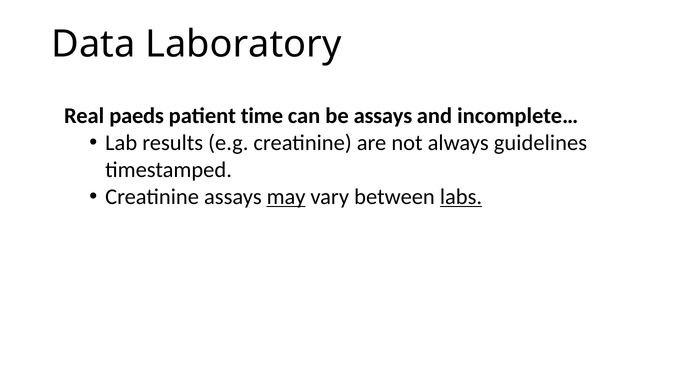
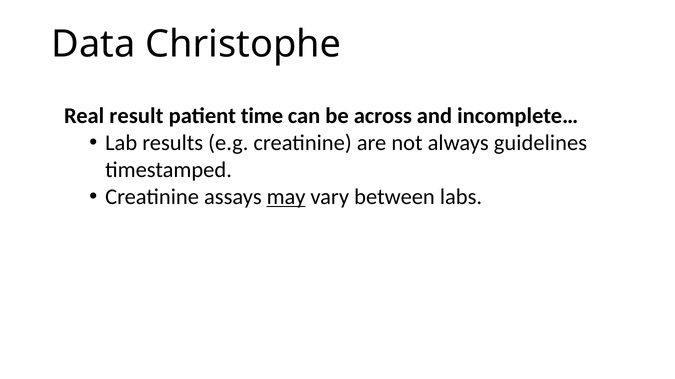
Laboratory: Laboratory -> Christophe
paeds: paeds -> result
be assays: assays -> across
labs underline: present -> none
